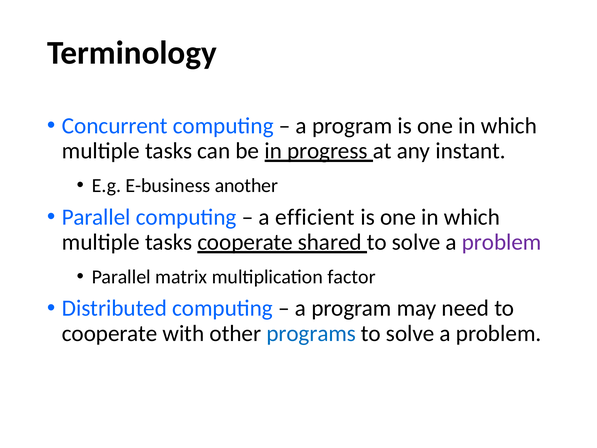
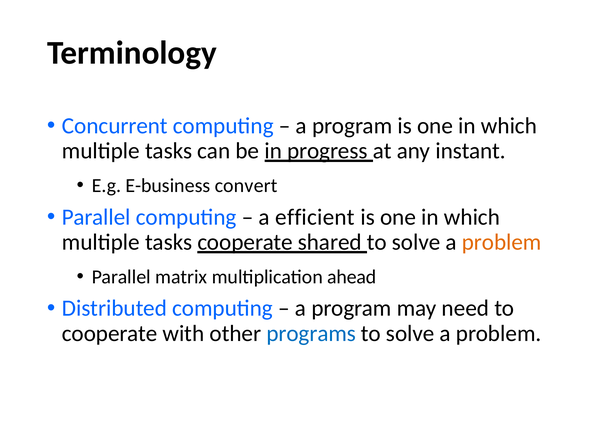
another: another -> convert
problem at (502, 242) colour: purple -> orange
factor: factor -> ahead
